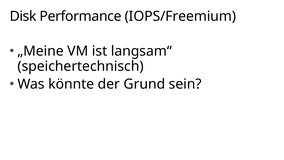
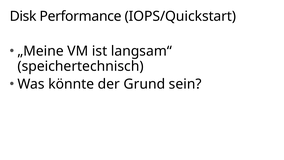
IOPS/Freemium: IOPS/Freemium -> IOPS/Quickstart
